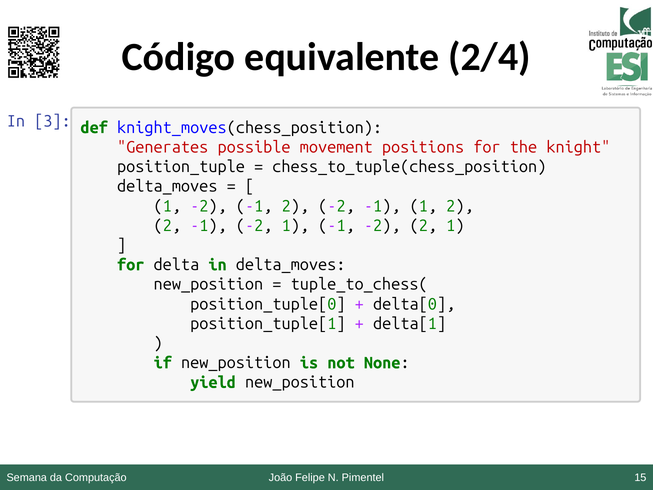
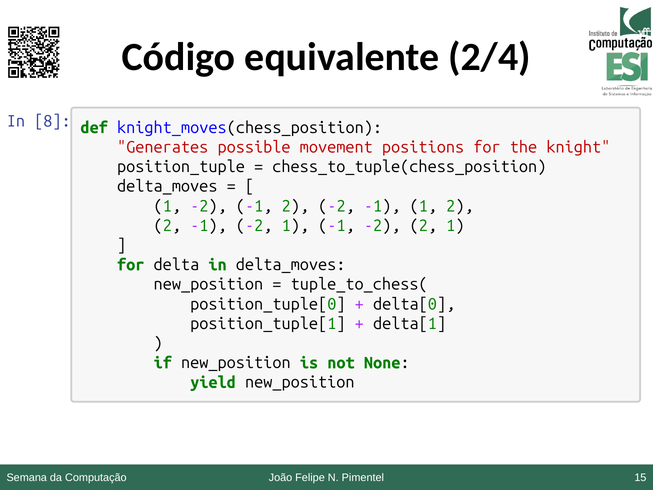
3: 3 -> 8
